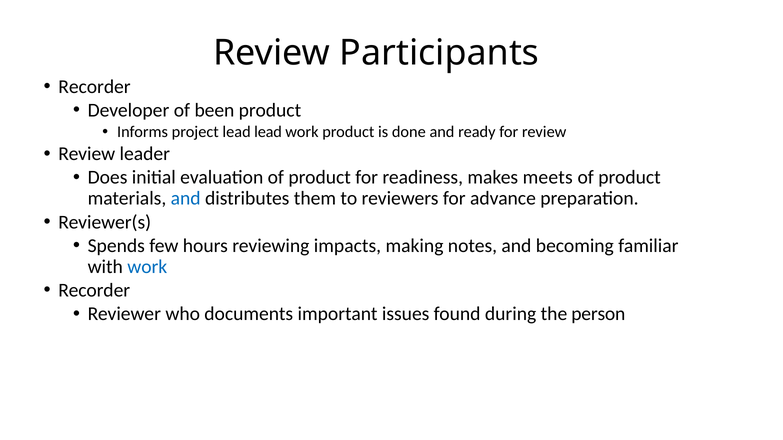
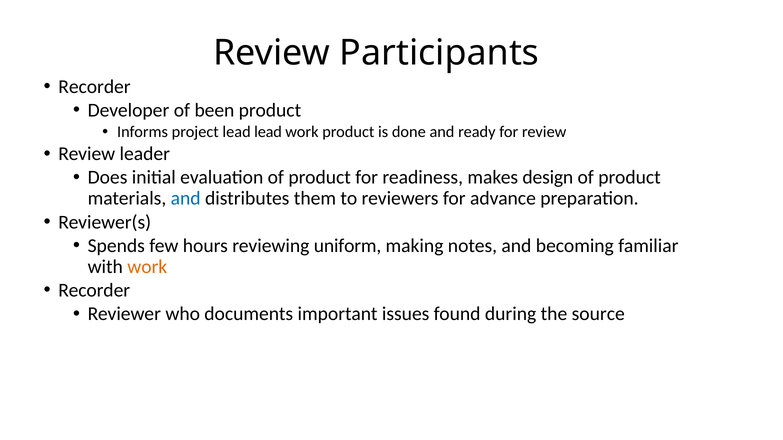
meets: meets -> design
impacts: impacts -> uniform
work at (147, 267) colour: blue -> orange
person: person -> source
